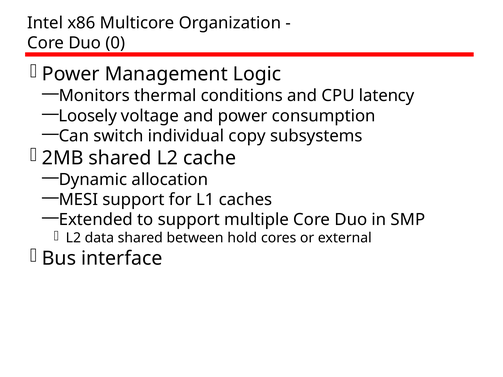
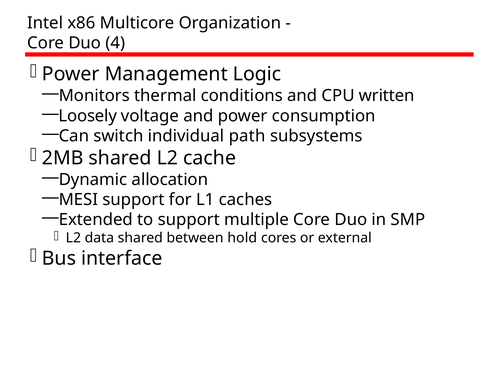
0: 0 -> 4
latency: latency -> written
copy: copy -> path
